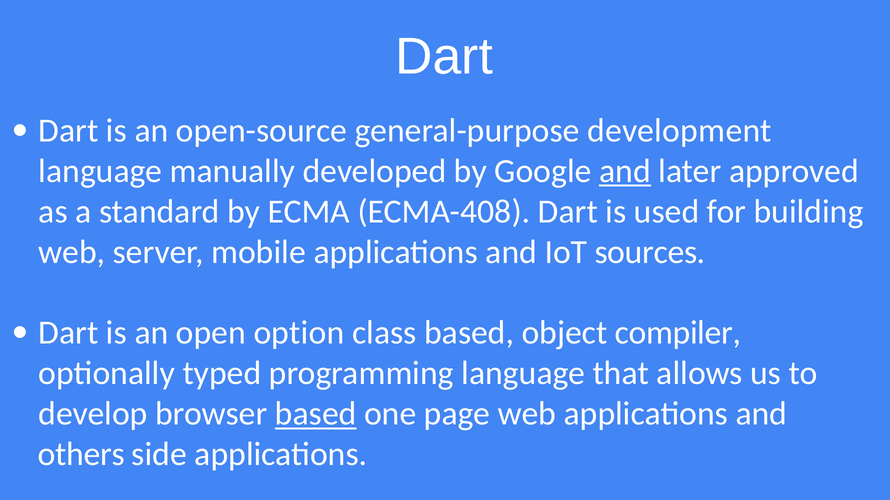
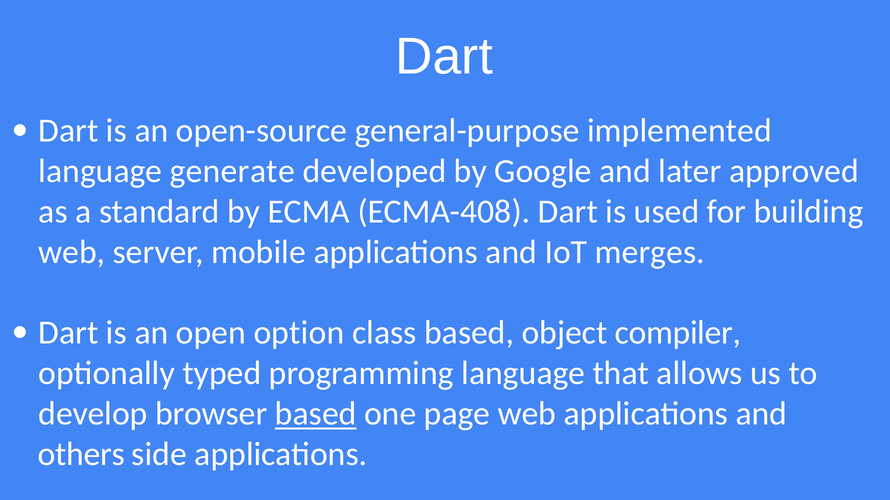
development: development -> implemented
manually: manually -> generate
and at (625, 171) underline: present -> none
sources: sources -> merges
